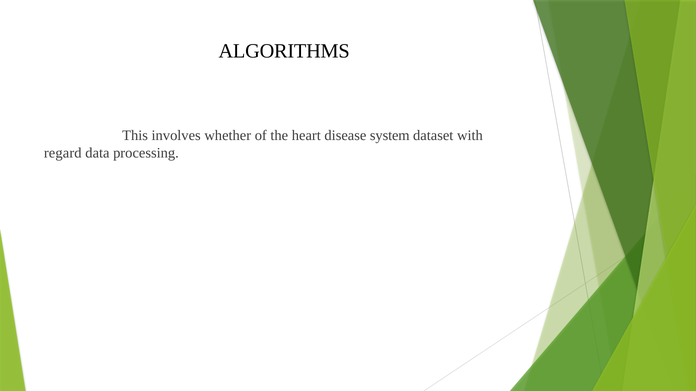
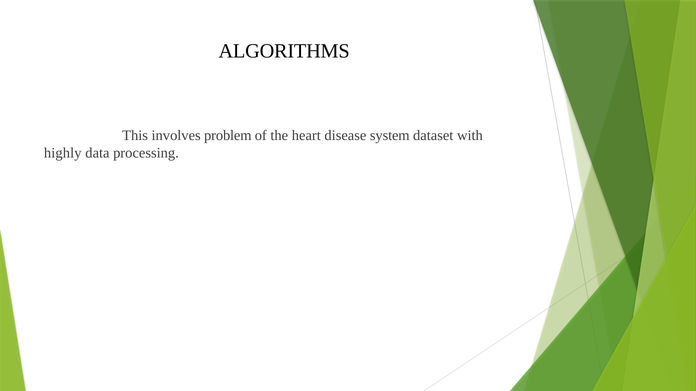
whether: whether -> problem
regard: regard -> highly
